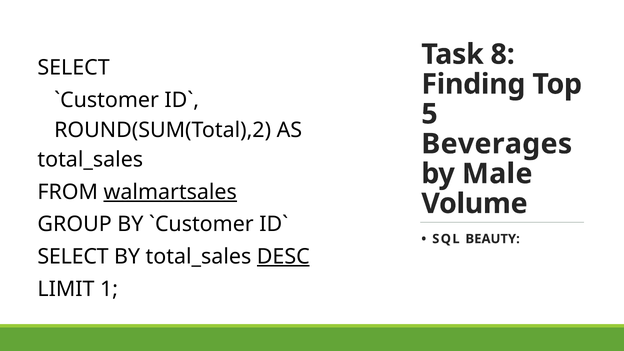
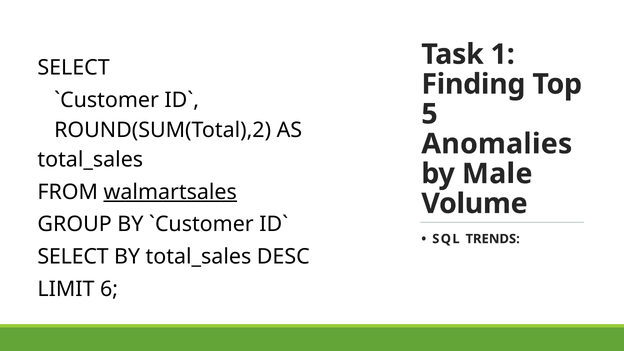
8: 8 -> 1
Beverages: Beverages -> Anomalies
BEAUTY: BEAUTY -> TRENDS
DESC underline: present -> none
1: 1 -> 6
